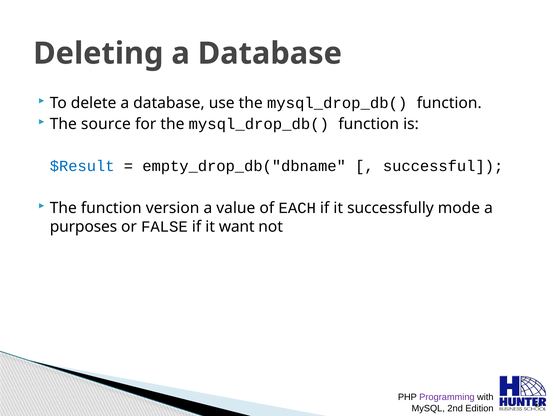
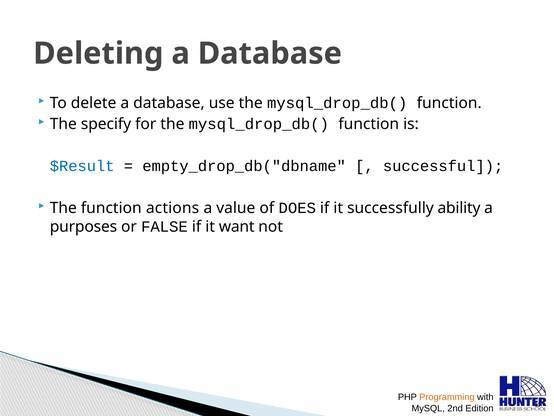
source: source -> specify
version: version -> actions
EACH: EACH -> DOES
mode: mode -> ability
Programming colour: purple -> orange
